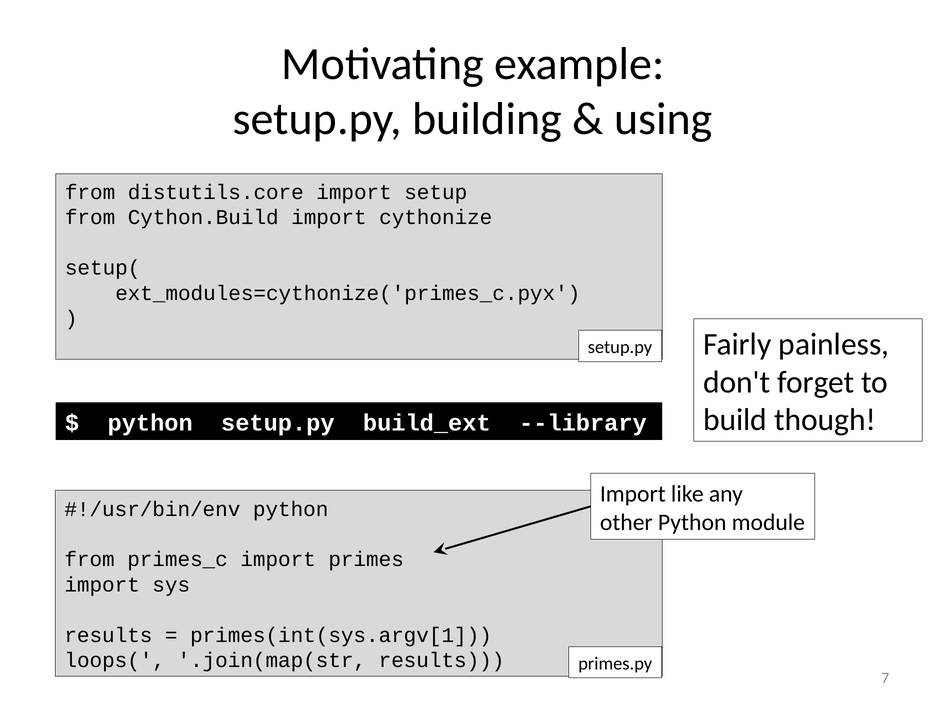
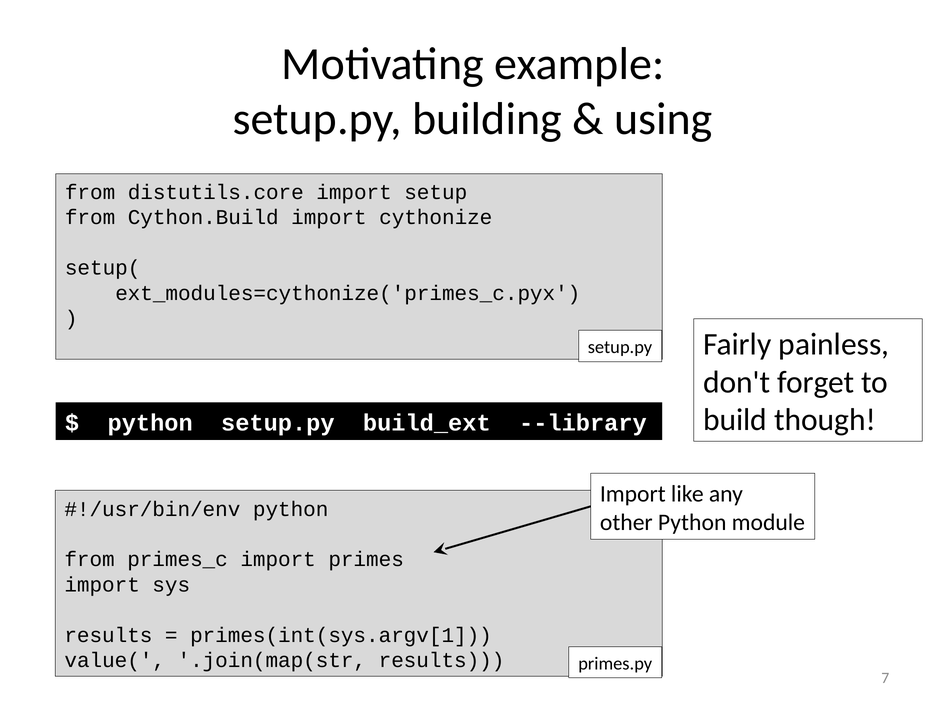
loops(: loops( -> value(
